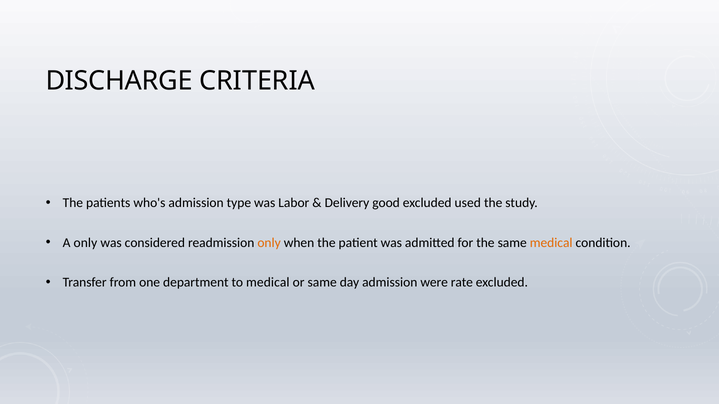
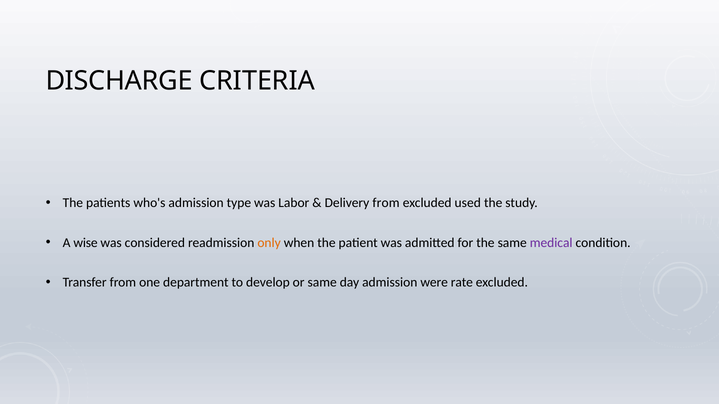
Delivery good: good -> from
A only: only -> wise
medical at (551, 243) colour: orange -> purple
to medical: medical -> develop
